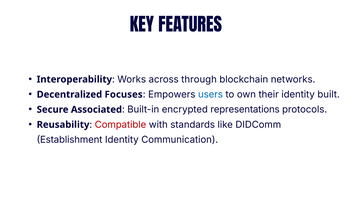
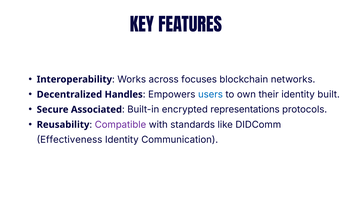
through: through -> focuses
Focuses: Focuses -> Handles
Compatible colour: red -> purple
Establishment: Establishment -> Effectiveness
